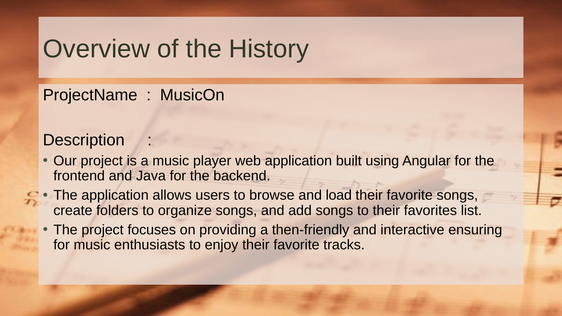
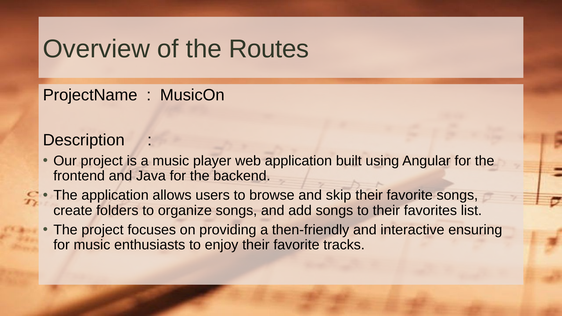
History: History -> Routes
load: load -> skip
